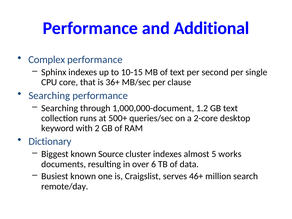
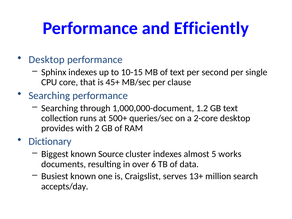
Additional: Additional -> Efficiently
Complex at (47, 60): Complex -> Desktop
36+: 36+ -> 45+
keyword: keyword -> provides
46+: 46+ -> 13+
remote/day: remote/day -> accepts/day
